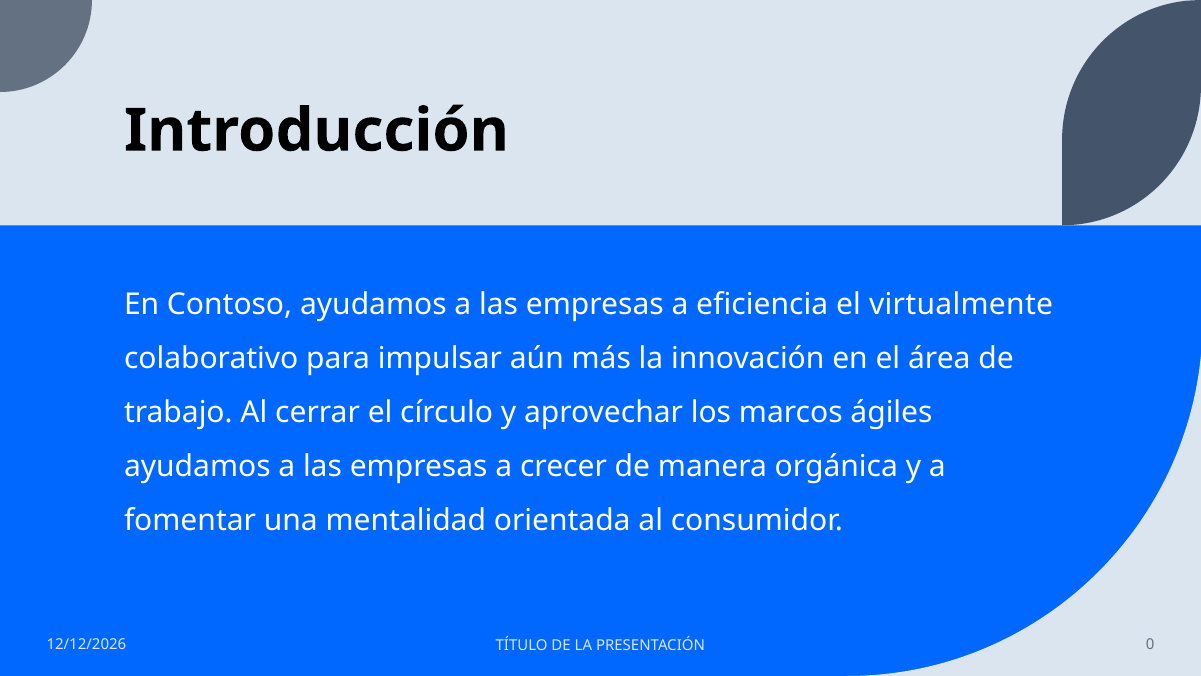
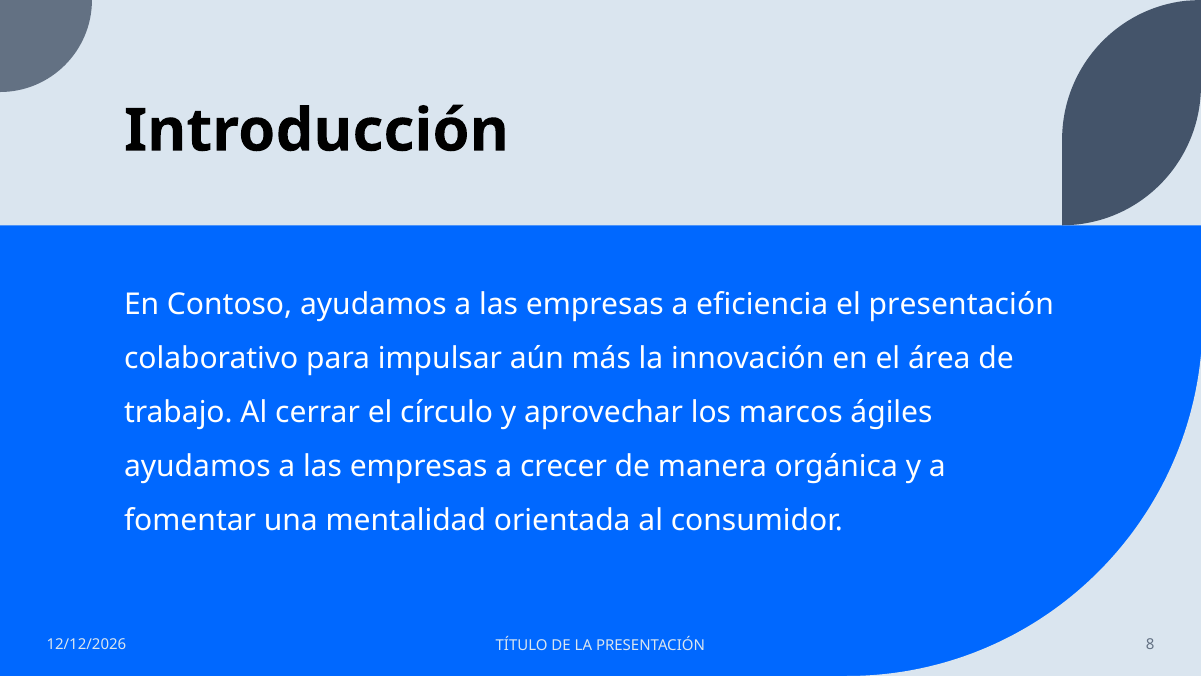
el virtualmente: virtualmente -> presentación
0: 0 -> 8
